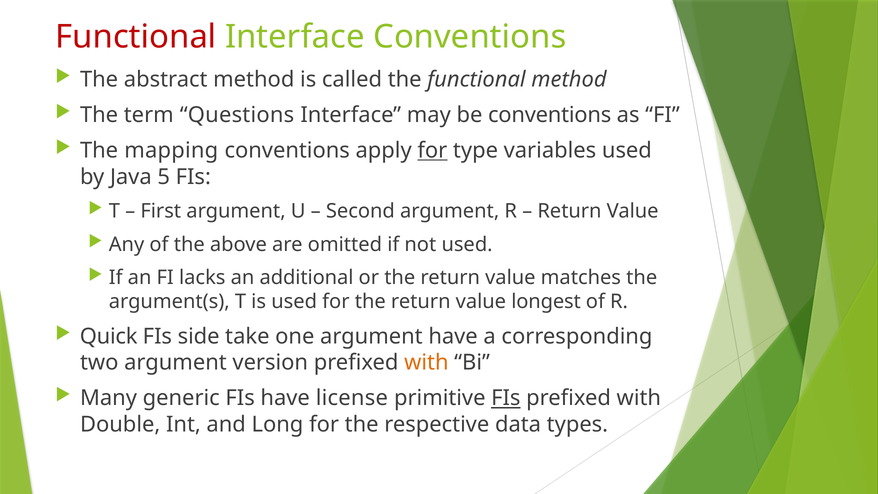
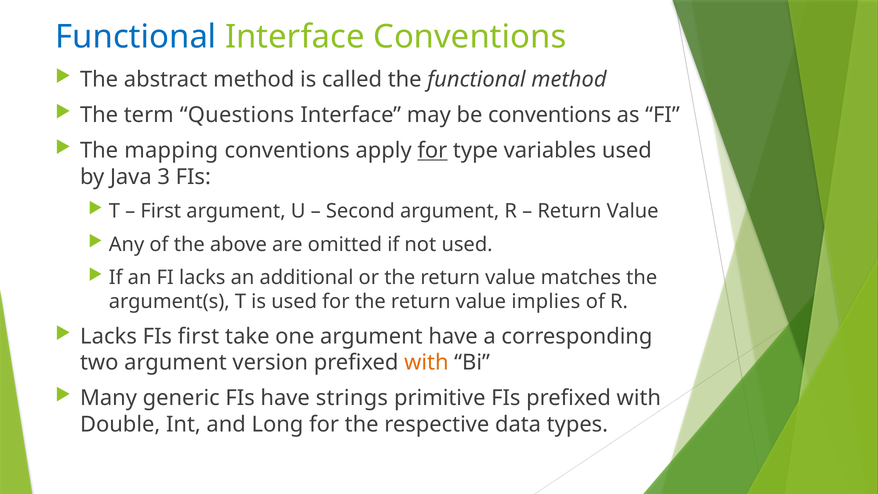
Functional at (136, 37) colour: red -> blue
5: 5 -> 3
longest: longest -> implies
Quick at (109, 336): Quick -> Lacks
FIs side: side -> first
license: license -> strings
FIs at (506, 398) underline: present -> none
